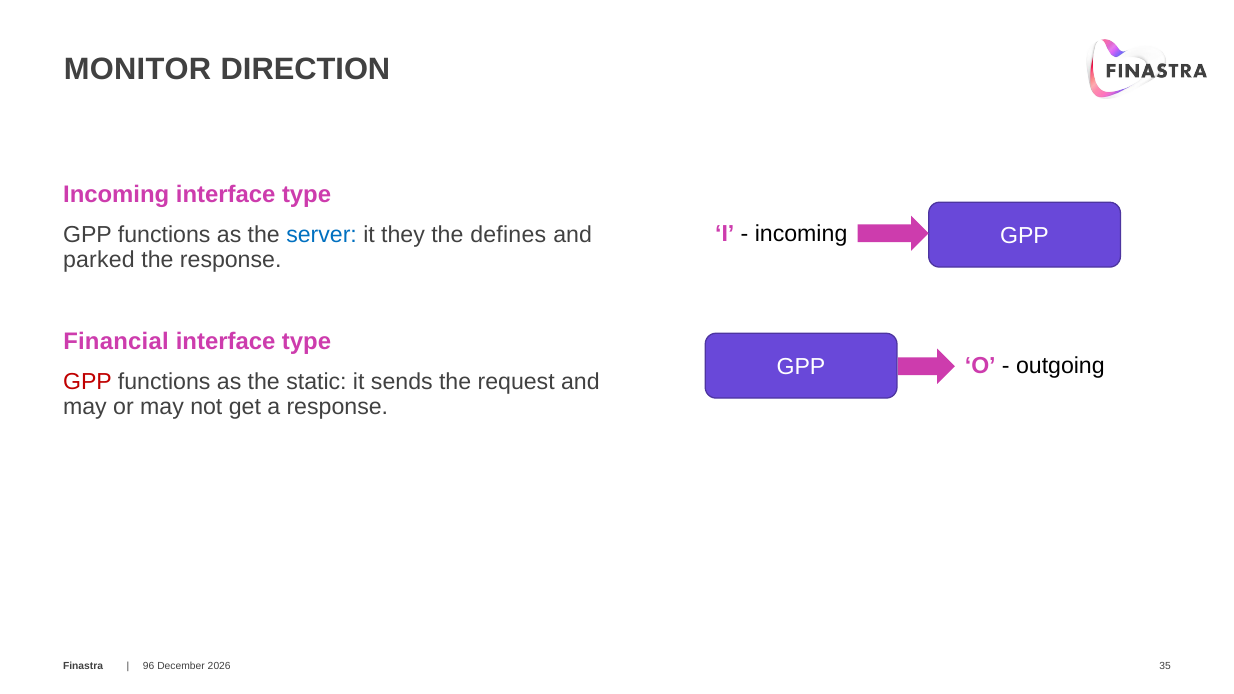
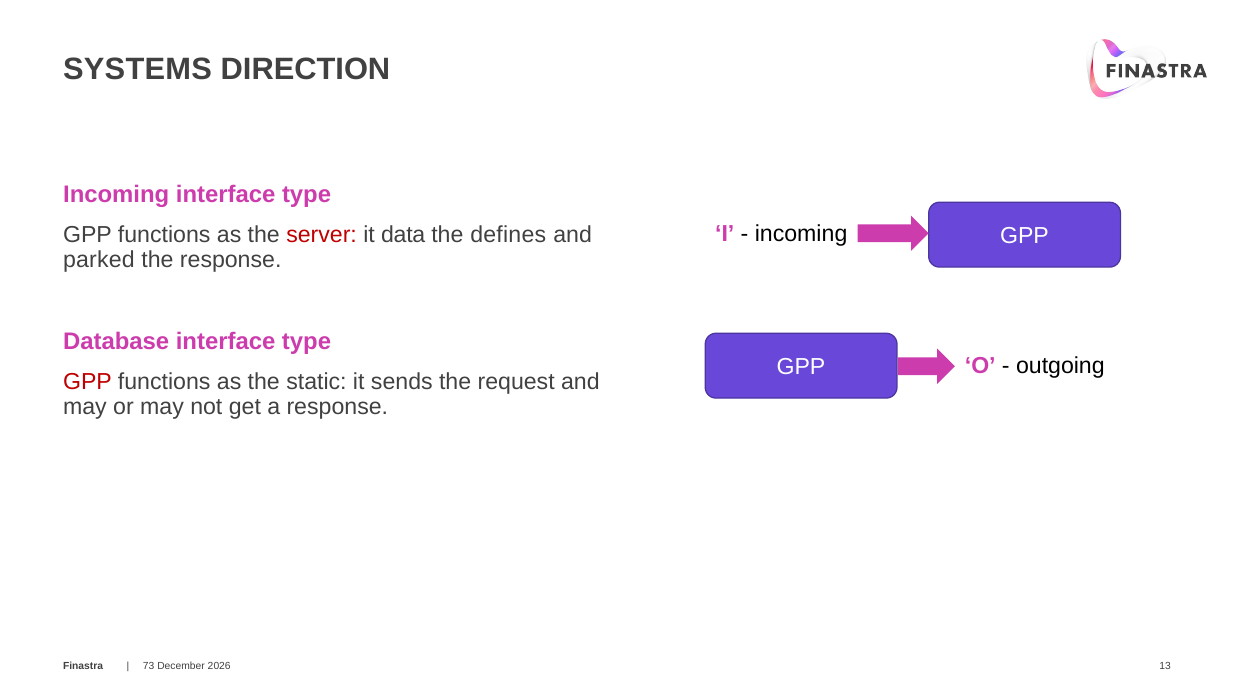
MONITOR: MONITOR -> SYSTEMS
server colour: blue -> red
they: they -> data
Financial: Financial -> Database
96: 96 -> 73
35: 35 -> 13
